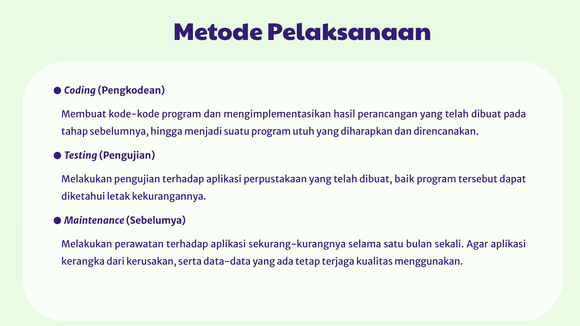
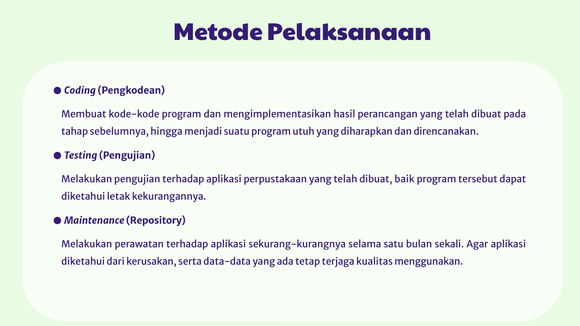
Sebelumya: Sebelumya -> Repository
kerangka at (83, 262): kerangka -> diketahui
